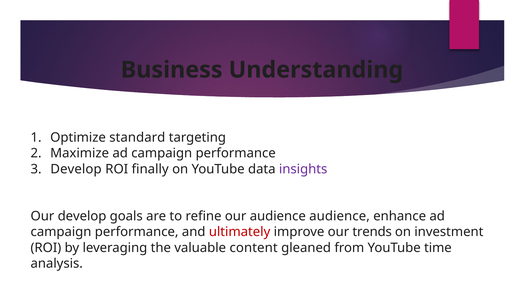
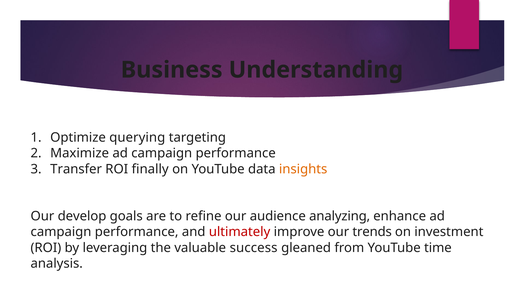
standard: standard -> querying
Develop at (76, 169): Develop -> Transfer
insights colour: purple -> orange
audience audience: audience -> analyzing
content: content -> success
